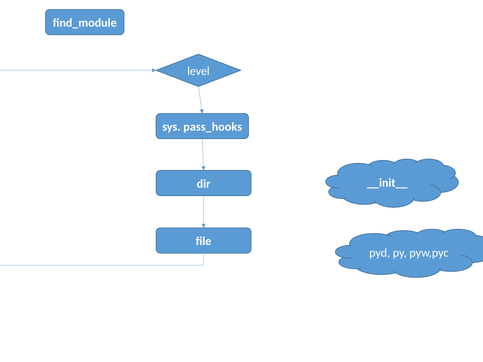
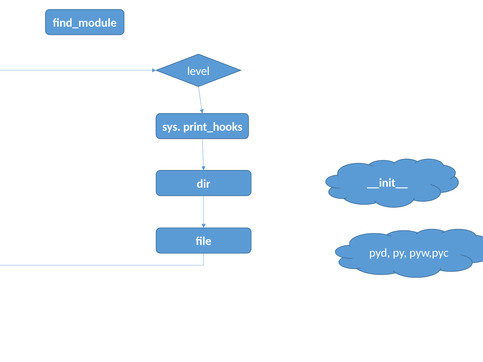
pass_hooks: pass_hooks -> print_hooks
